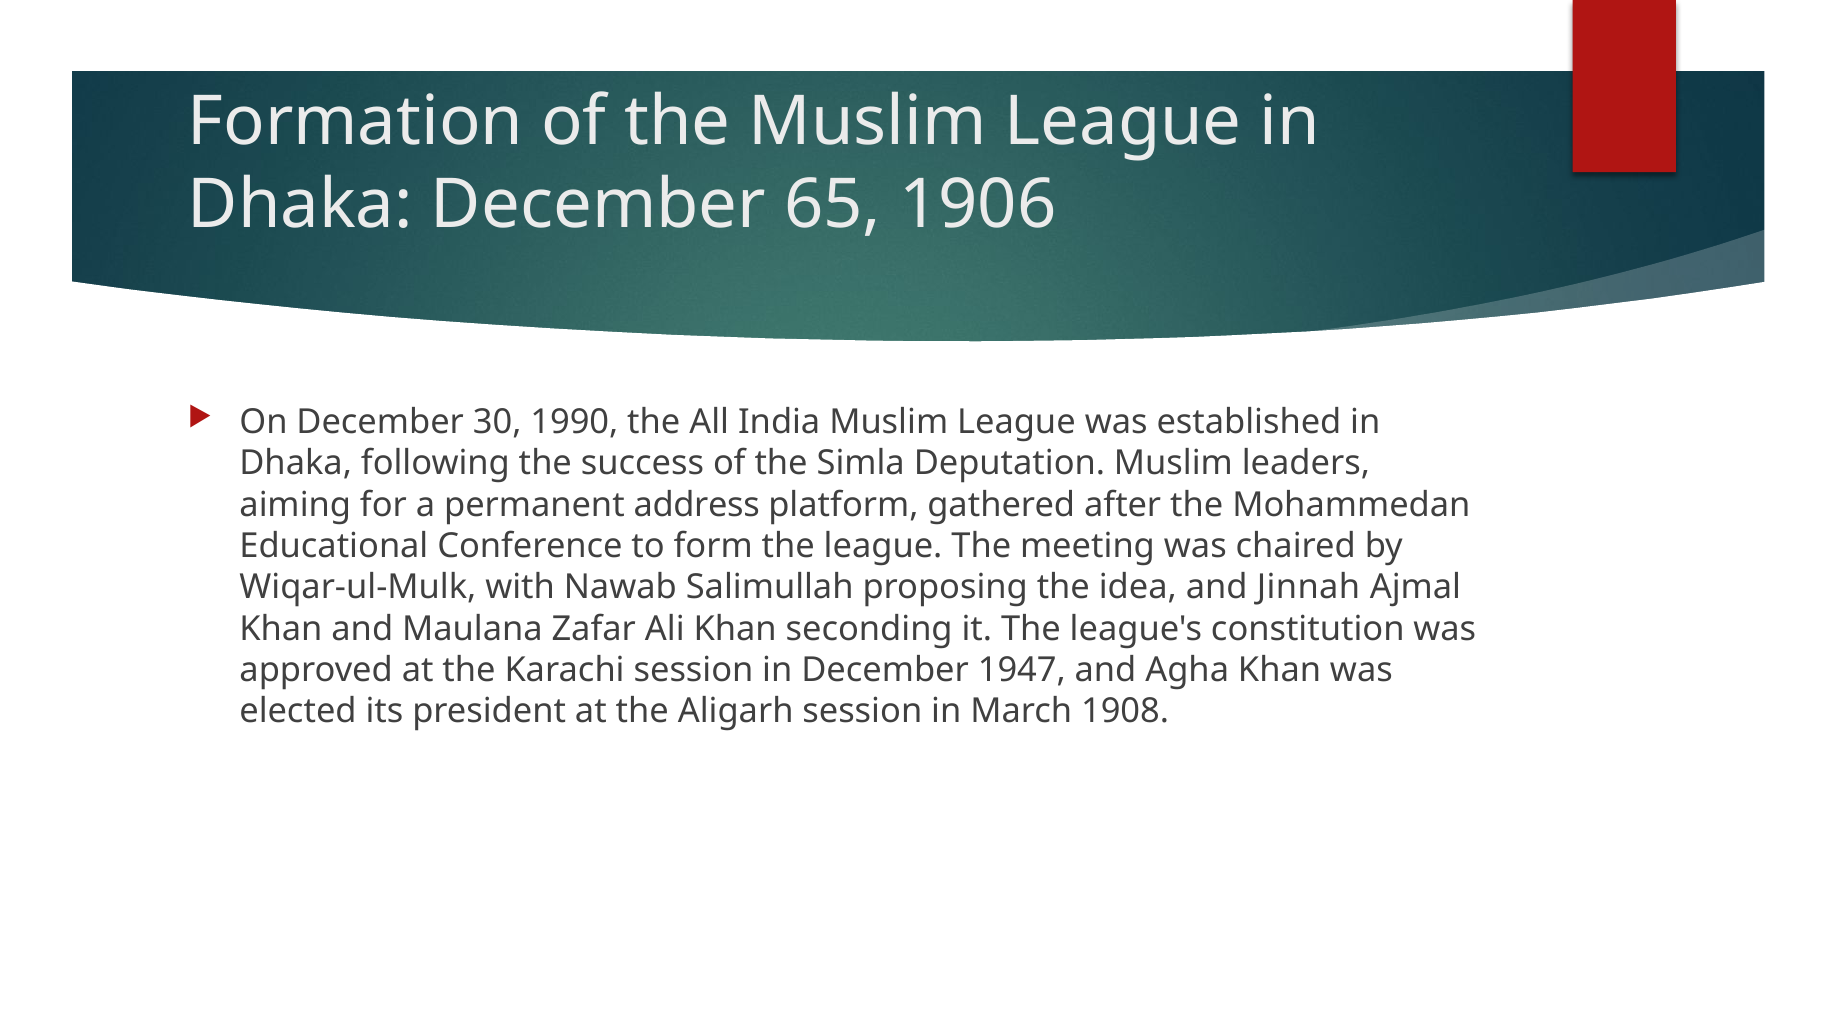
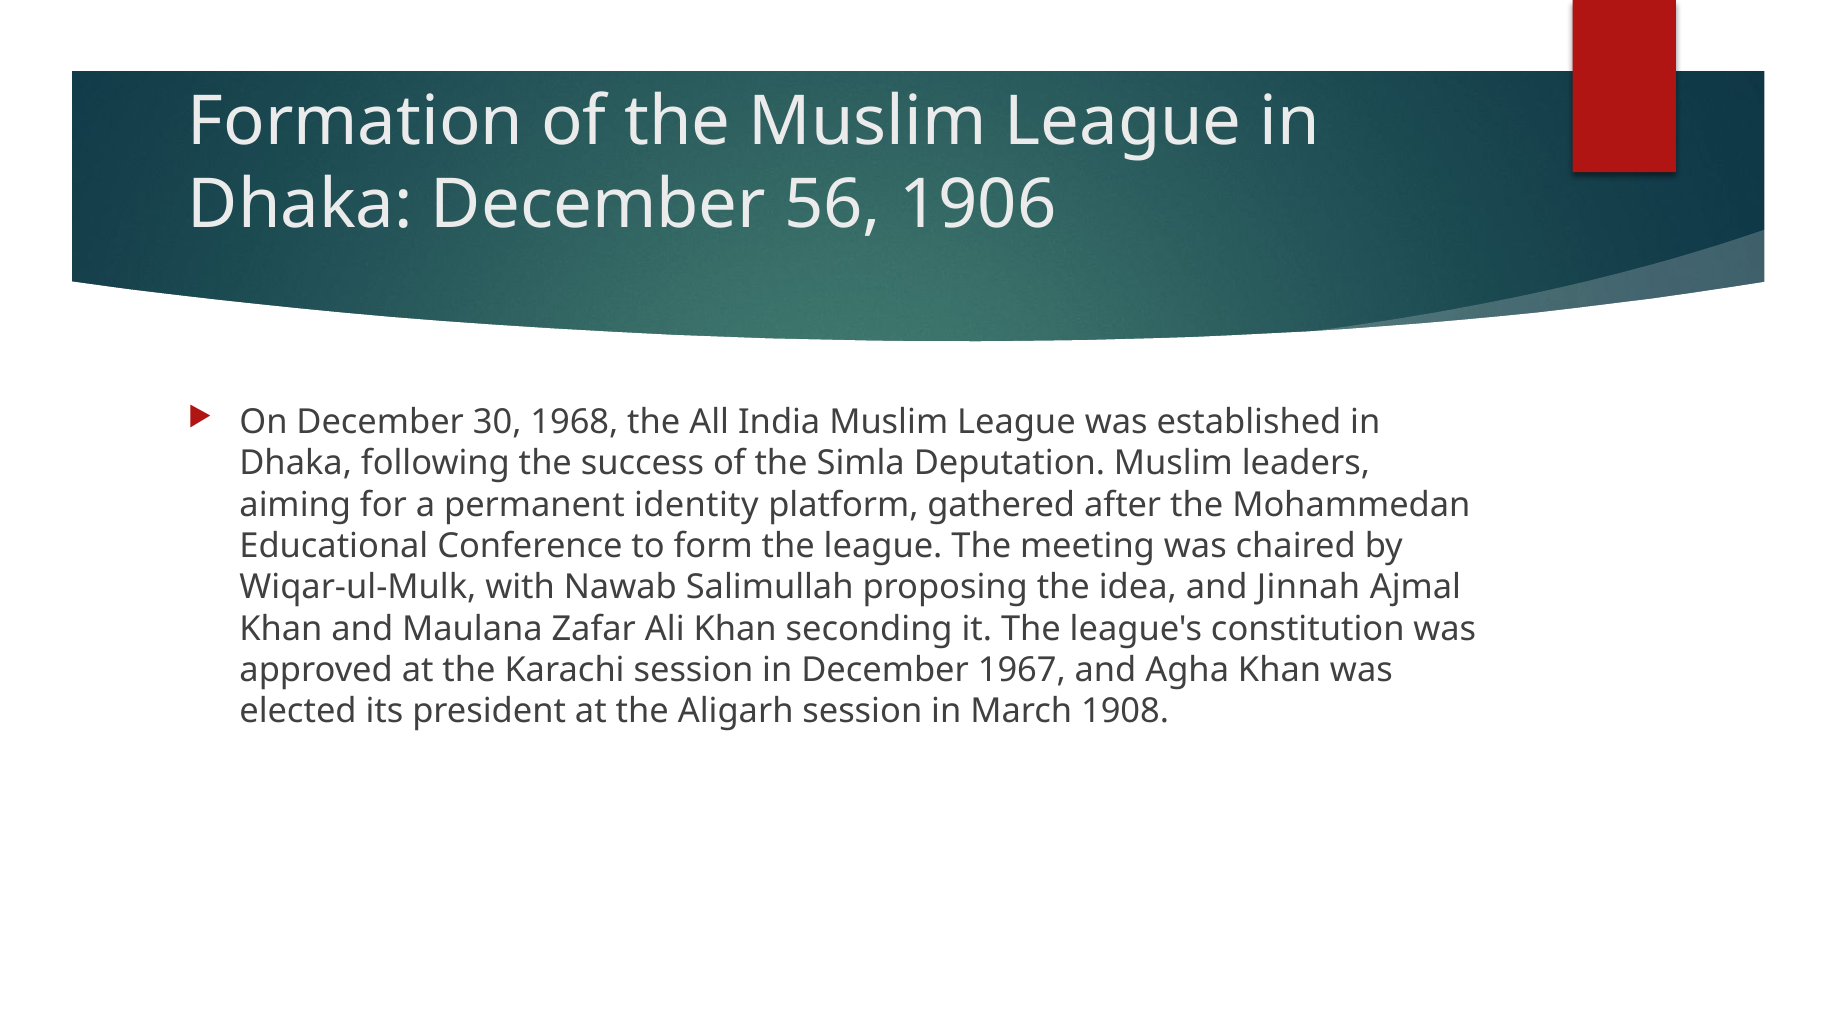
65: 65 -> 56
1990: 1990 -> 1968
address: address -> identity
1947: 1947 -> 1967
